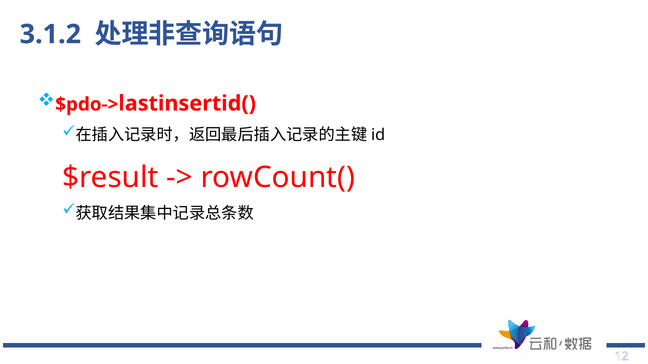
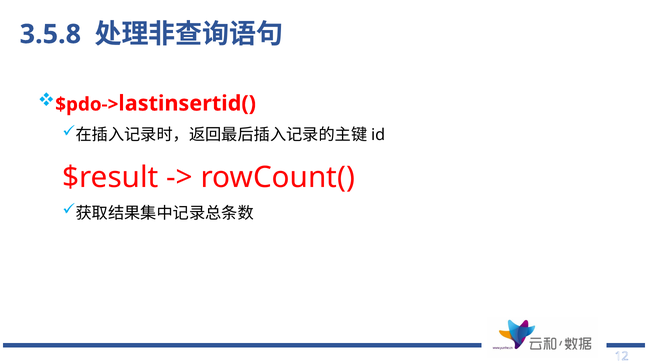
3.1.2: 3.1.2 -> 3.5.8
